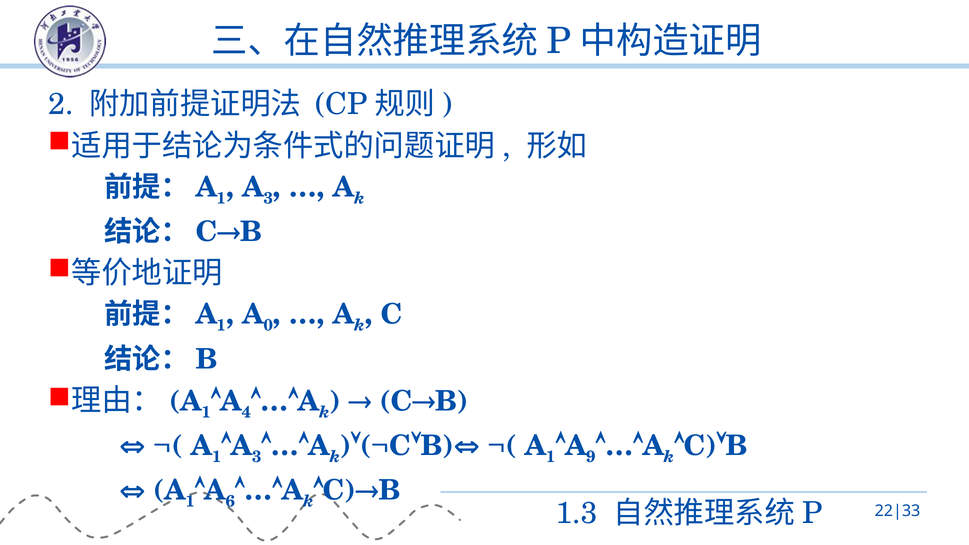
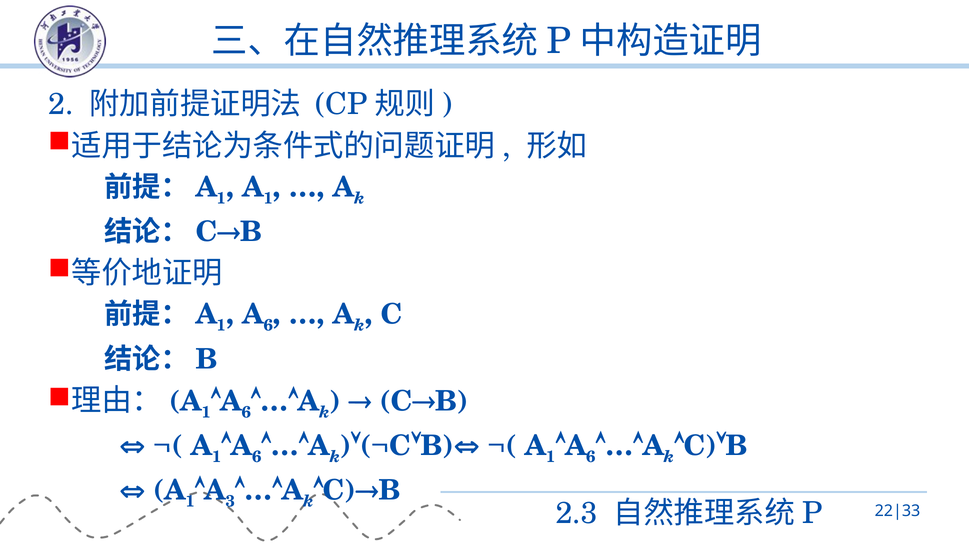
3 at (268, 199): 3 -> 1
0 at (268, 326): 0 -> 6
4 at (246, 412): 4 -> 6
3 at (257, 457): 3 -> 6
9 at (591, 457): 9 -> 6
6: 6 -> 3
1.3: 1.3 -> 2.3
